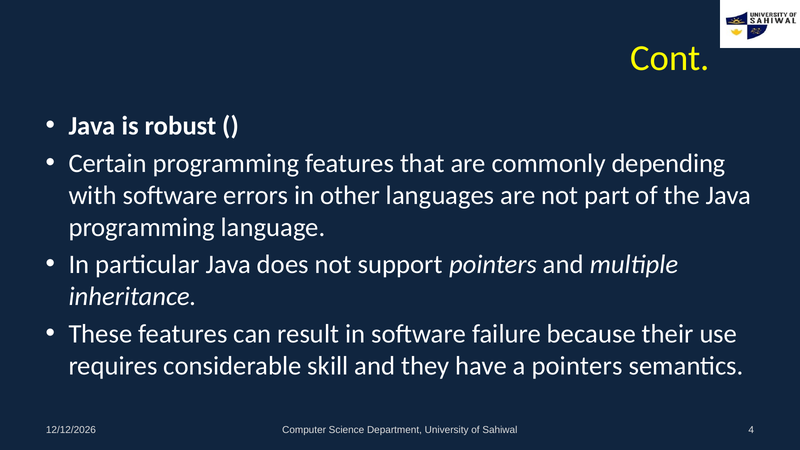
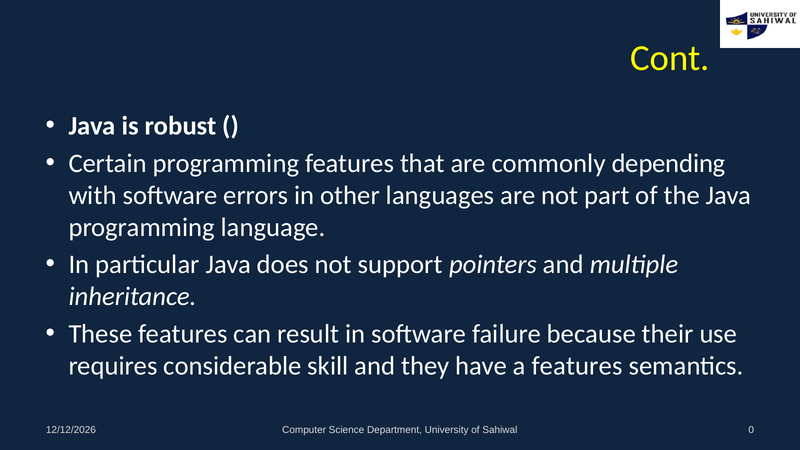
a pointers: pointers -> features
4: 4 -> 0
